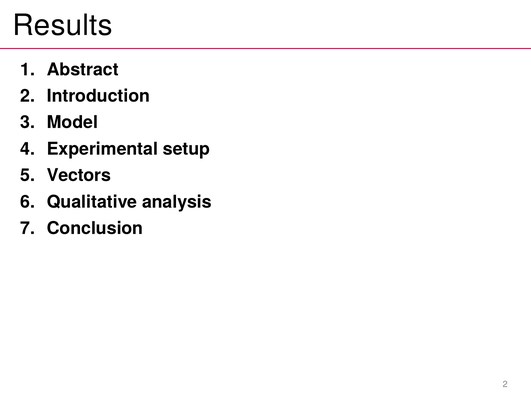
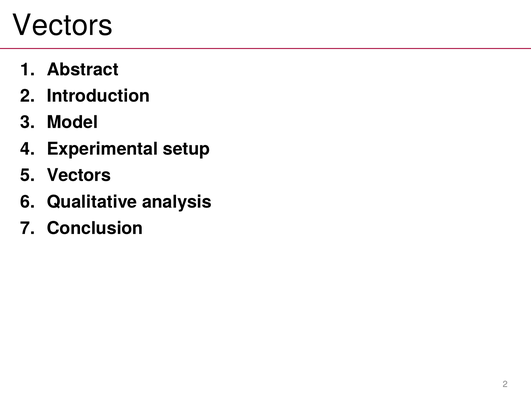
Results at (62, 26): Results -> Vectors
